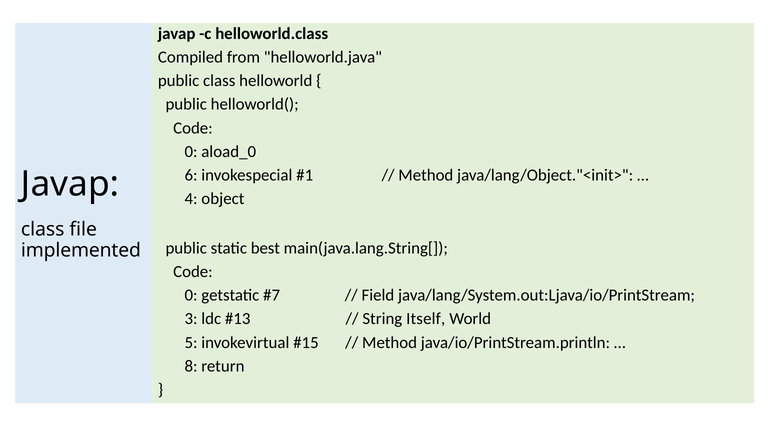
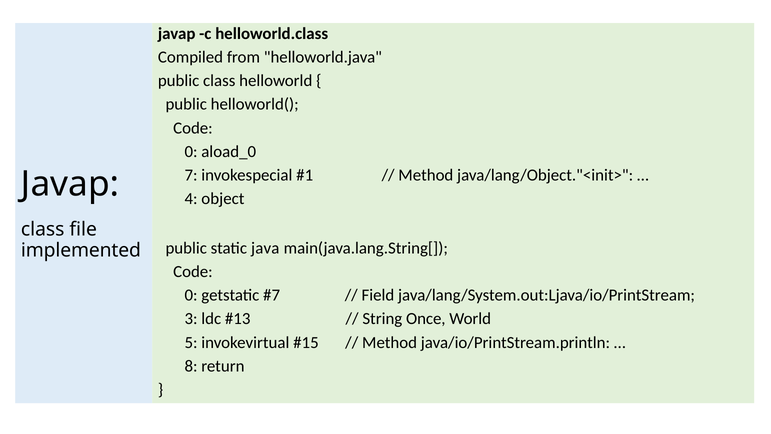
6: 6 -> 7
best: best -> java
Itself: Itself -> Once
